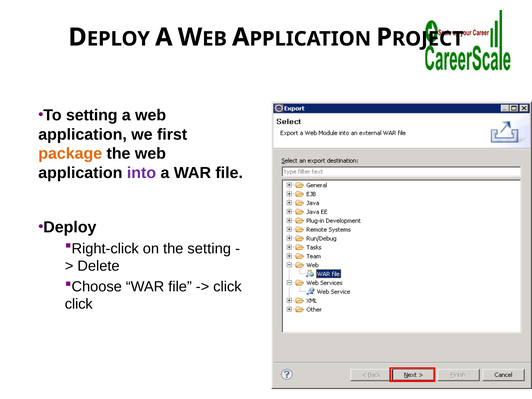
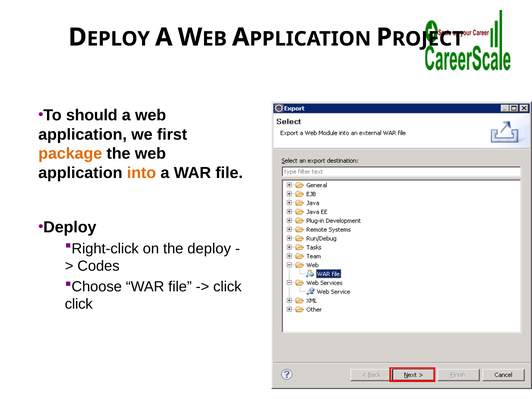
To setting: setting -> should
into colour: purple -> orange
the setting: setting -> deploy
Delete: Delete -> Codes
